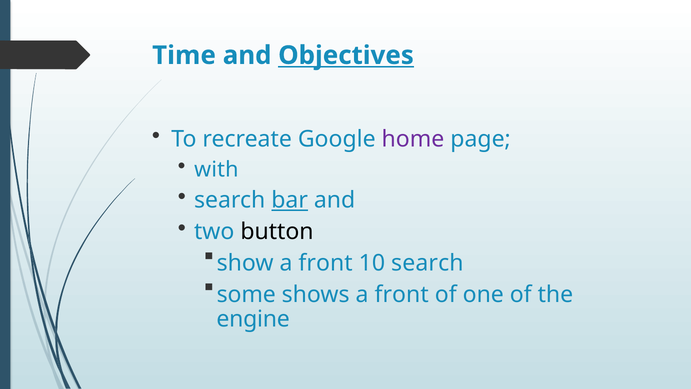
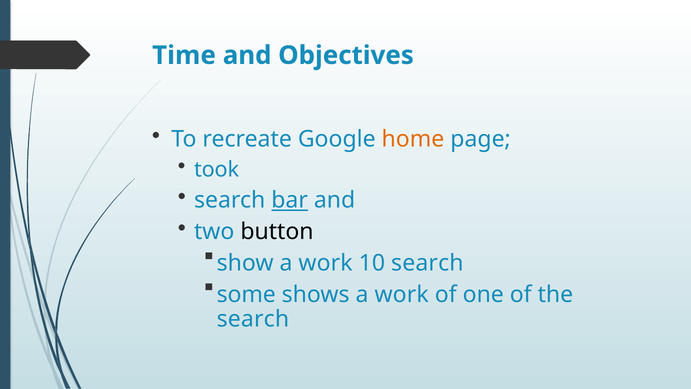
Objectives underline: present -> none
home colour: purple -> orange
with: with -> took
show a front: front -> work
shows a front: front -> work
engine at (253, 319): engine -> search
